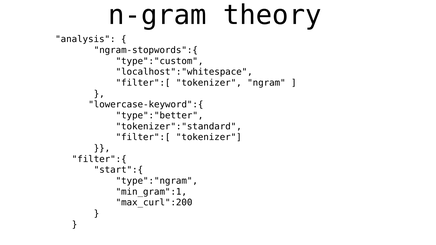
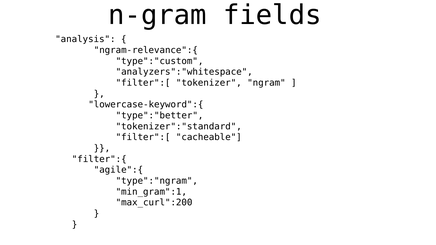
theory: theory -> fields
ngram-stopwords":{: ngram-stopwords":{ -> ngram-relevance":{
localhost":"whitespace: localhost":"whitespace -> analyzers":"whitespace
tokenizer at (209, 137): tokenizer -> cacheable
start":{: start":{ -> agile":{
